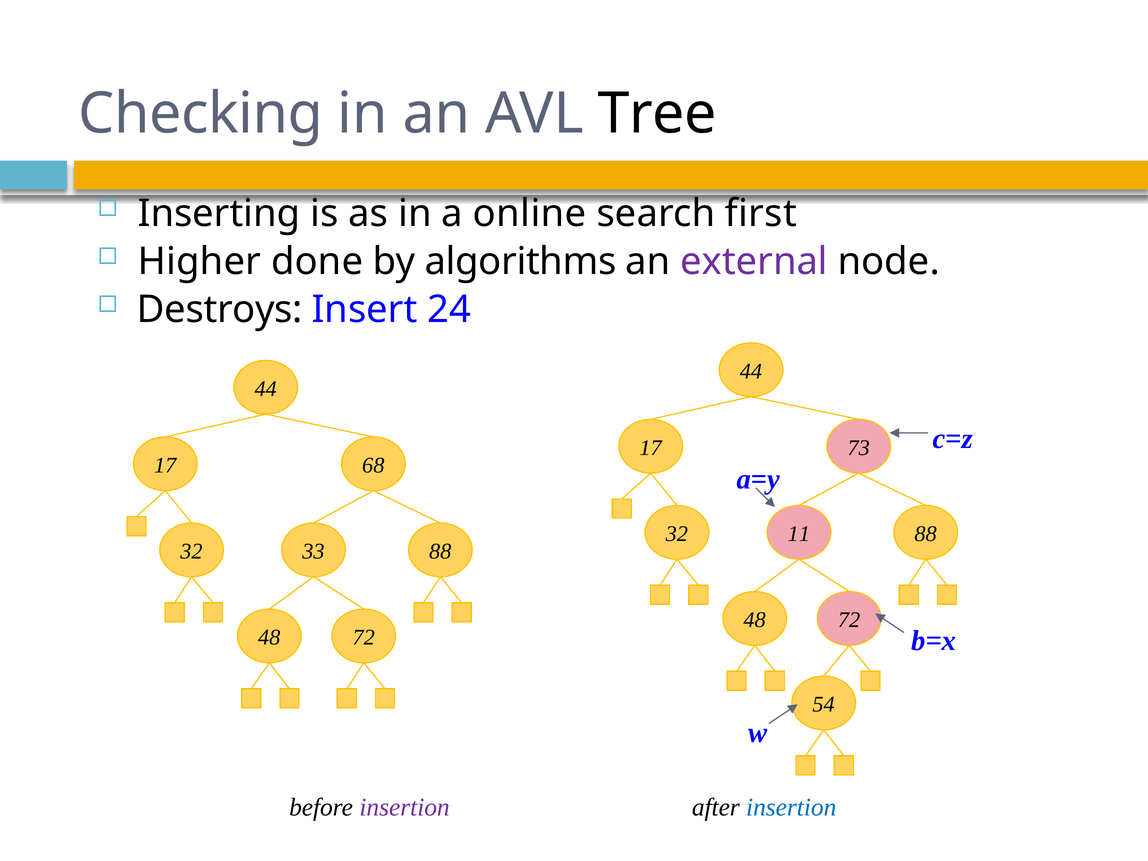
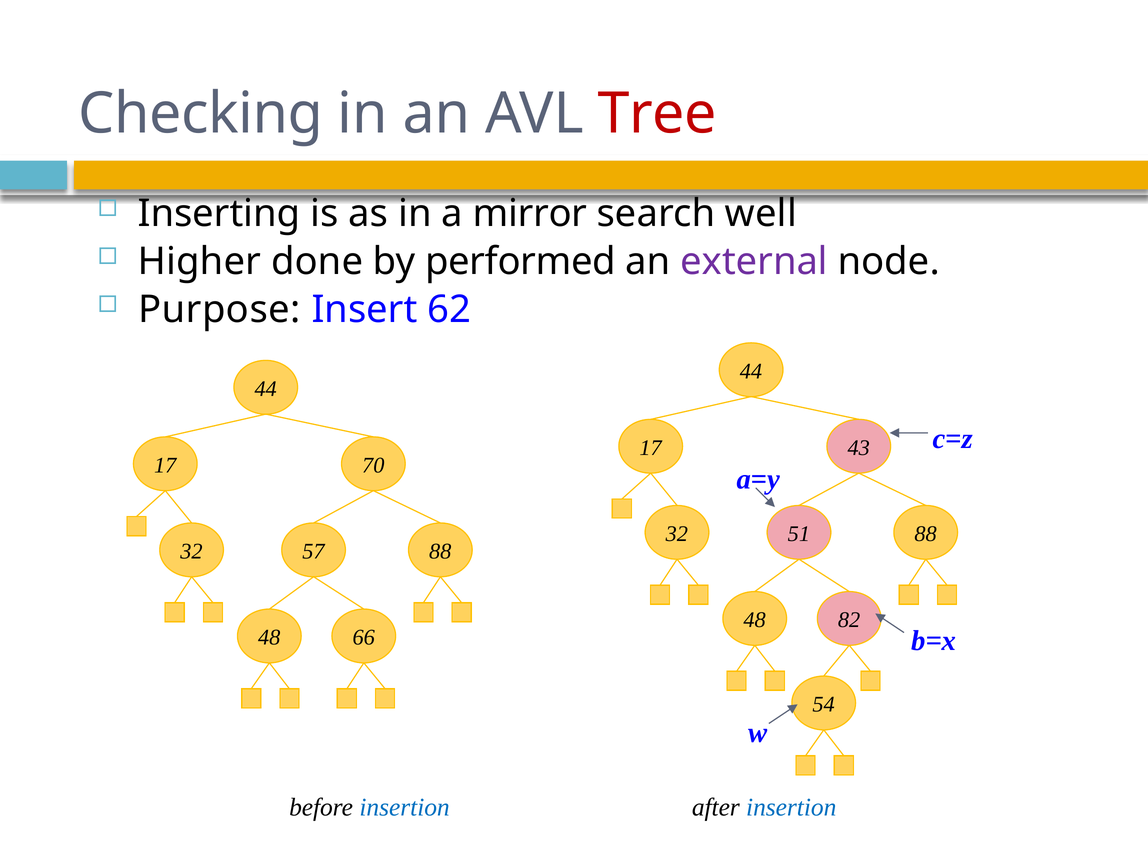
Tree colour: black -> red
online: online -> mirror
first: first -> well
algorithms: algorithms -> performed
Destroys: Destroys -> Purpose
24: 24 -> 62
73: 73 -> 43
68: 68 -> 70
11: 11 -> 51
33: 33 -> 57
72 at (849, 620): 72 -> 82
72 at (364, 638): 72 -> 66
insertion at (405, 807) colour: purple -> blue
